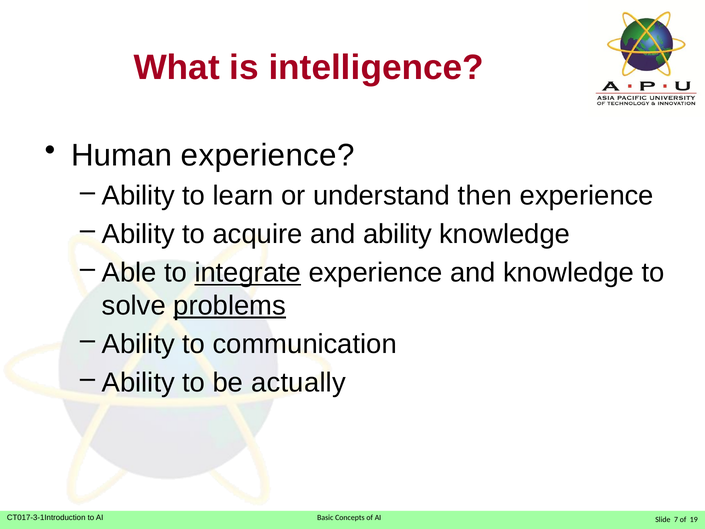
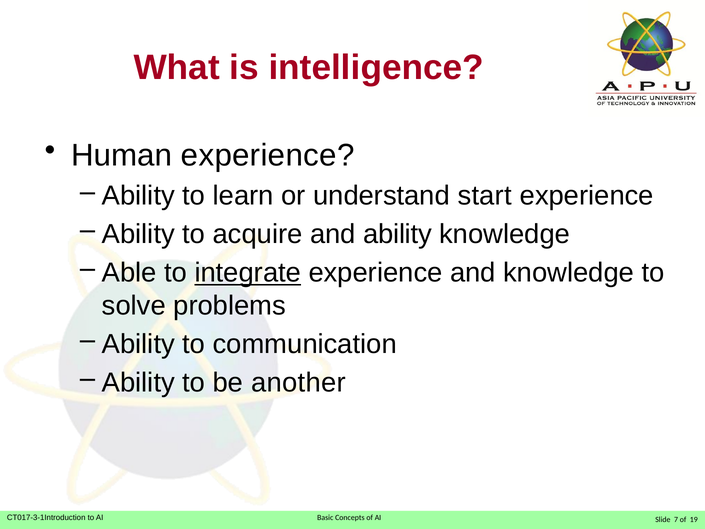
then: then -> start
problems underline: present -> none
actually: actually -> another
